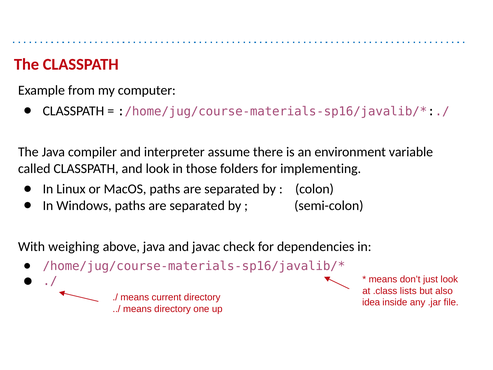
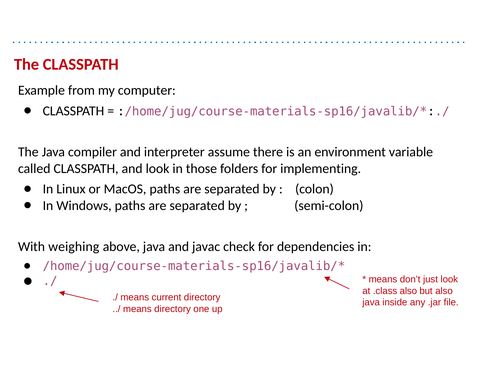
.class lists: lists -> also
idea at (371, 302): idea -> java
